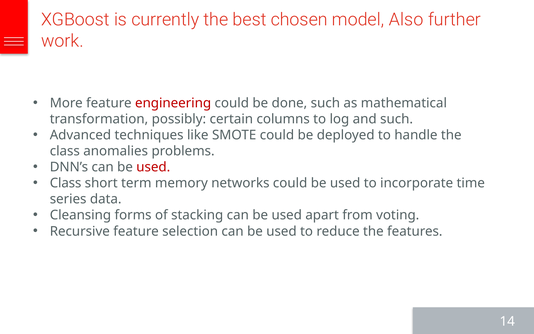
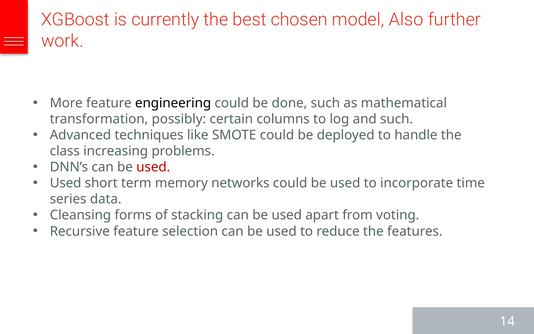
engineering colour: red -> black
anomalies: anomalies -> increasing
Class at (66, 183): Class -> Used
